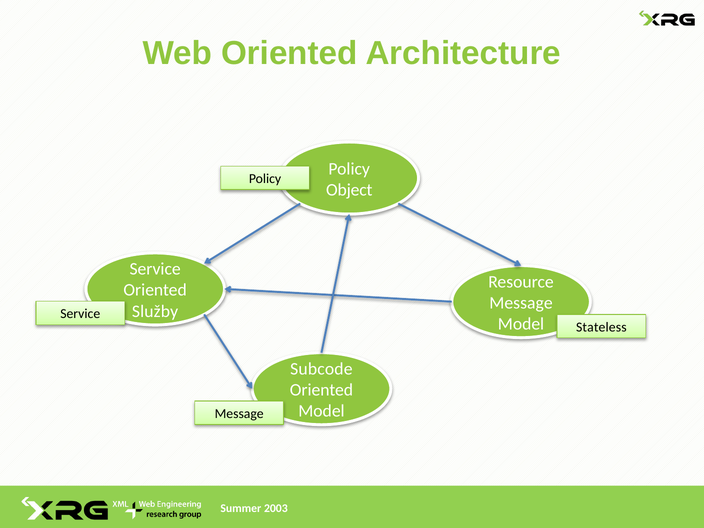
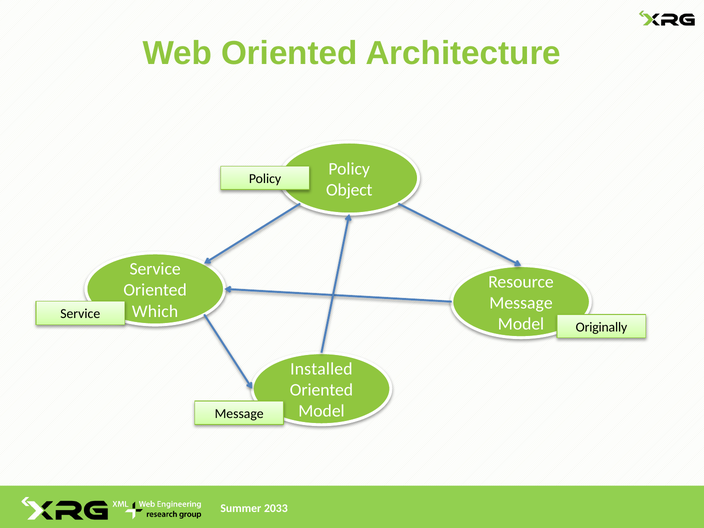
Služby: Služby -> Which
Stateless: Stateless -> Originally
Subcode: Subcode -> Installed
2003: 2003 -> 2033
